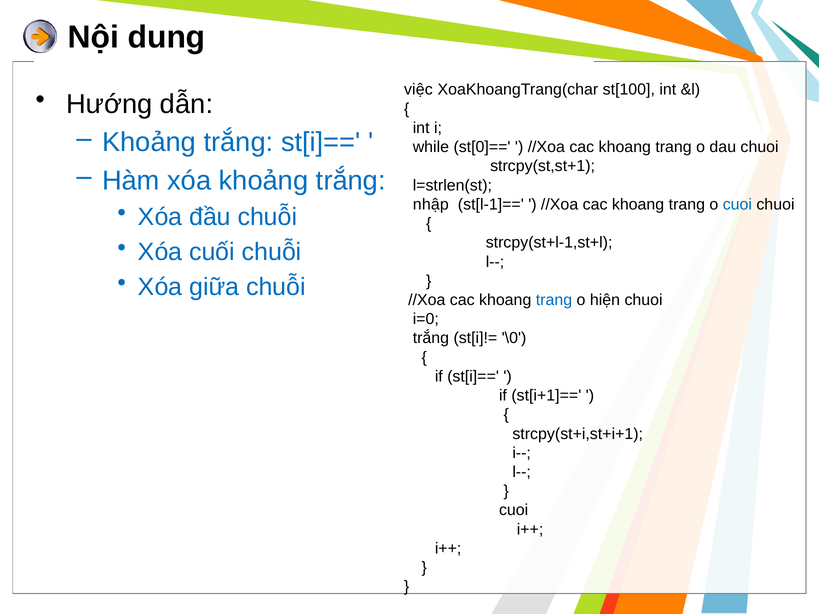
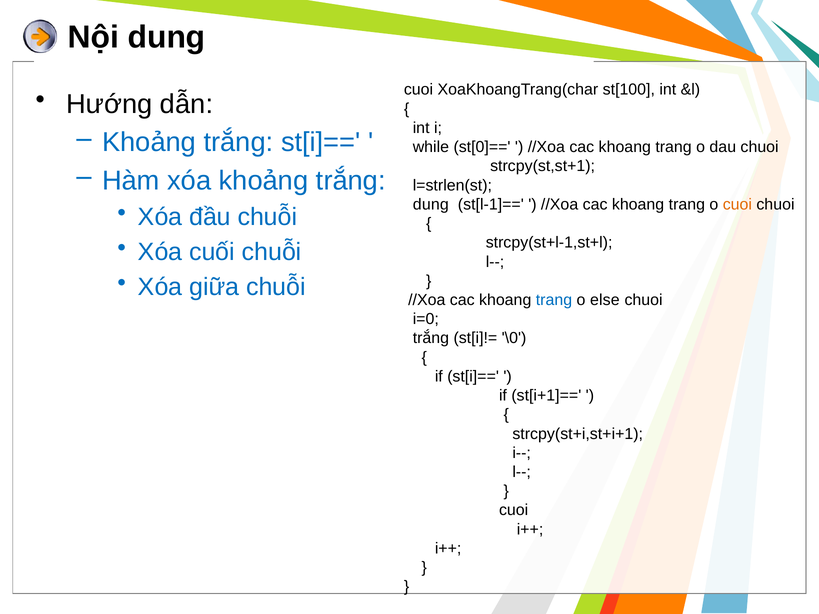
việc at (418, 90): việc -> cuoi
nhập at (431, 204): nhập -> dung
cuoi at (737, 204) colour: blue -> orange
hiện: hiện -> else
